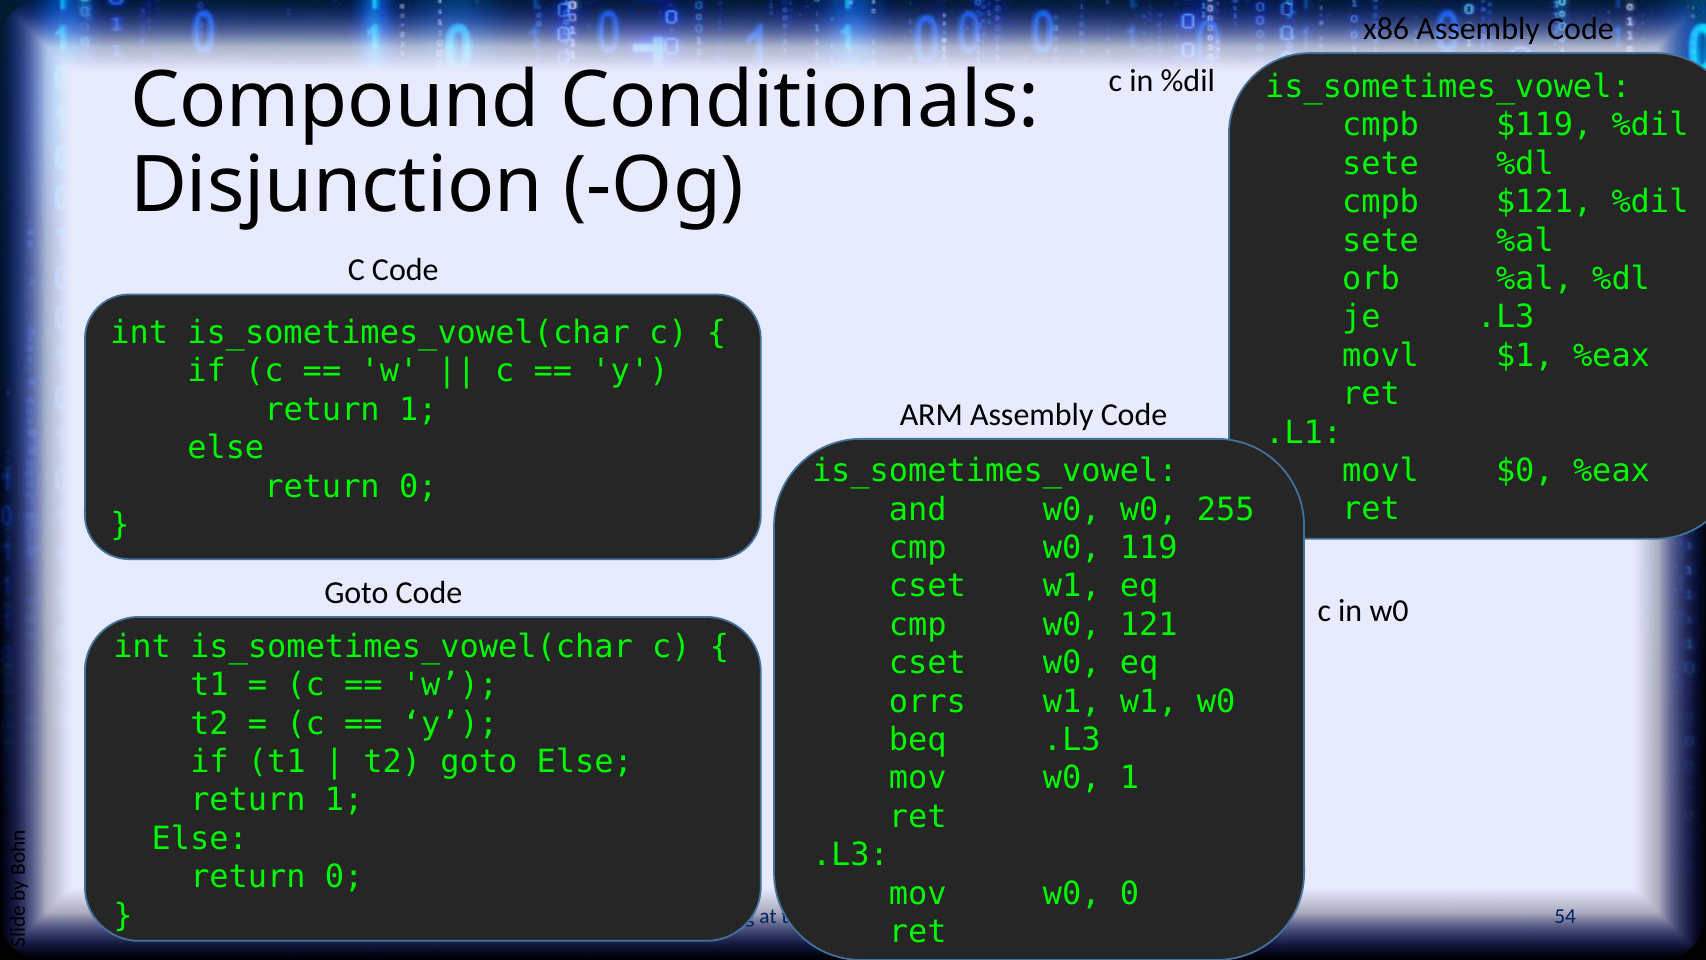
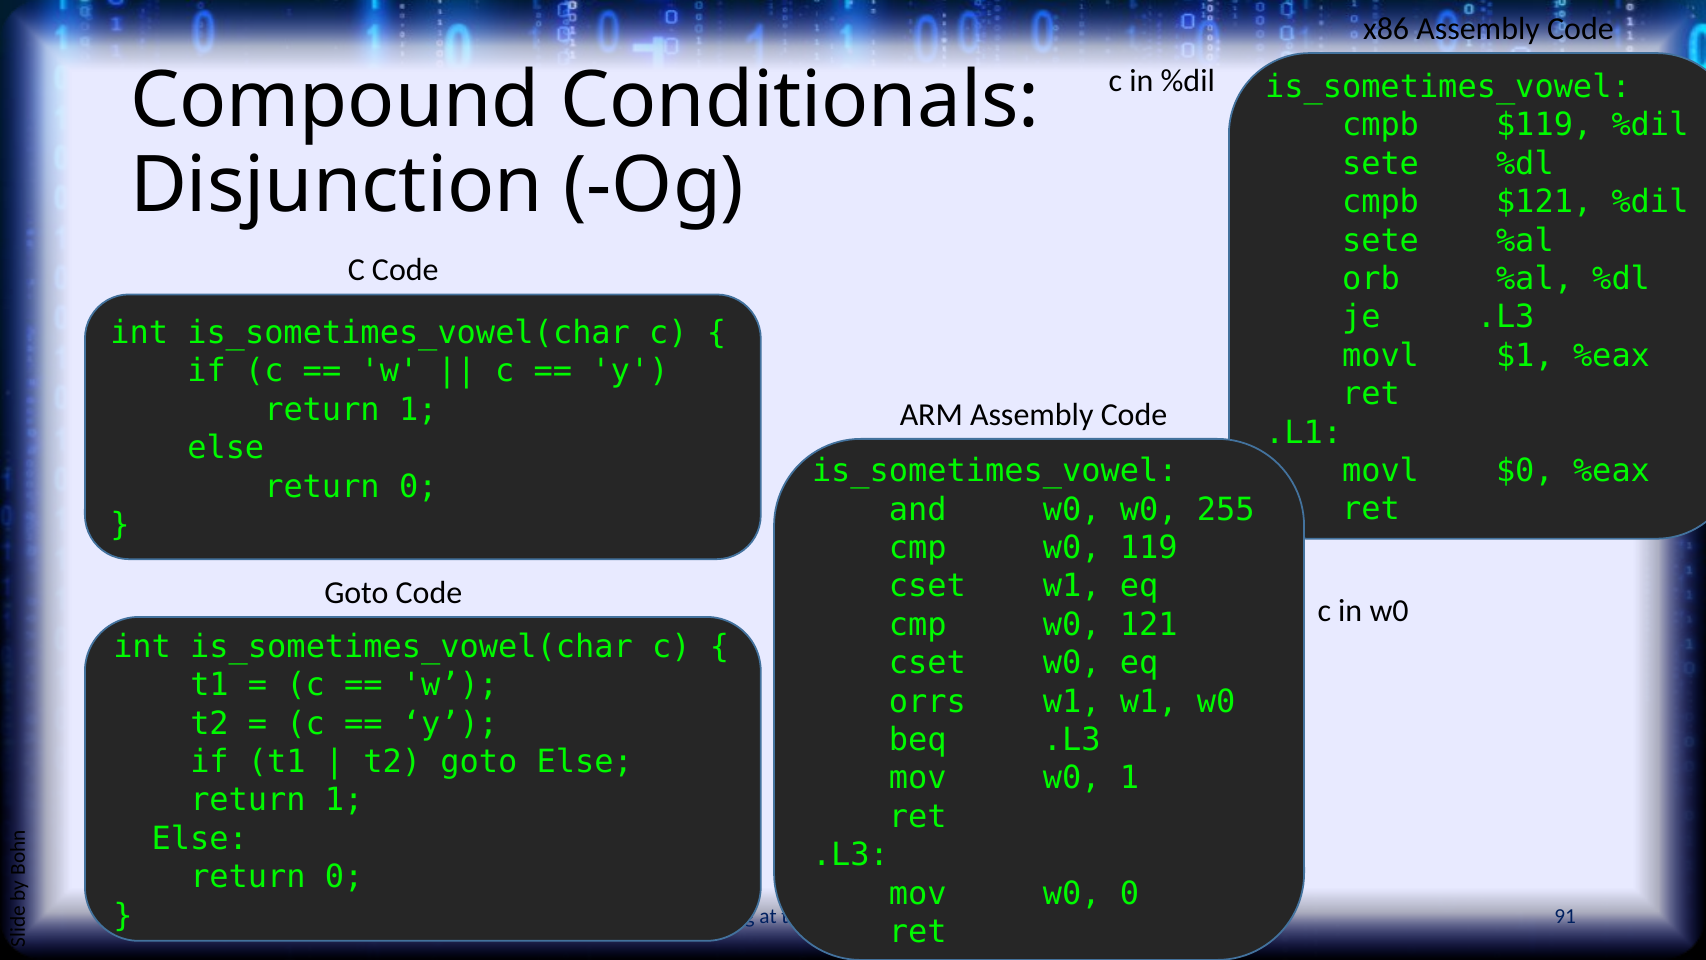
54: 54 -> 91
